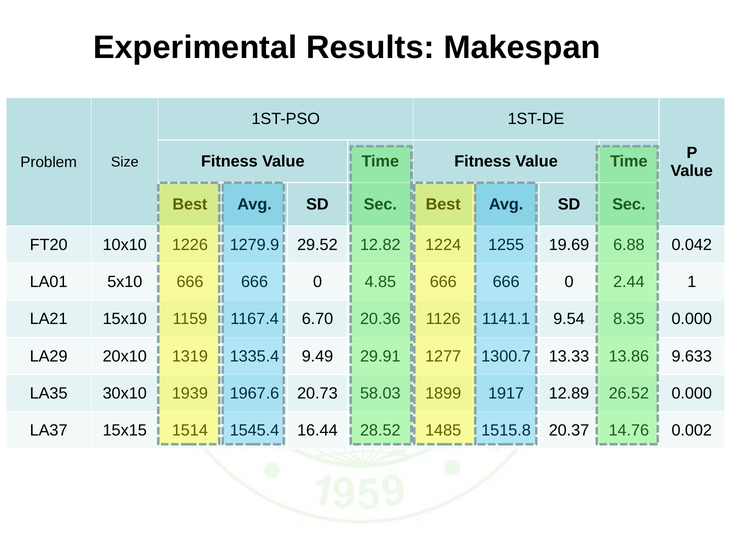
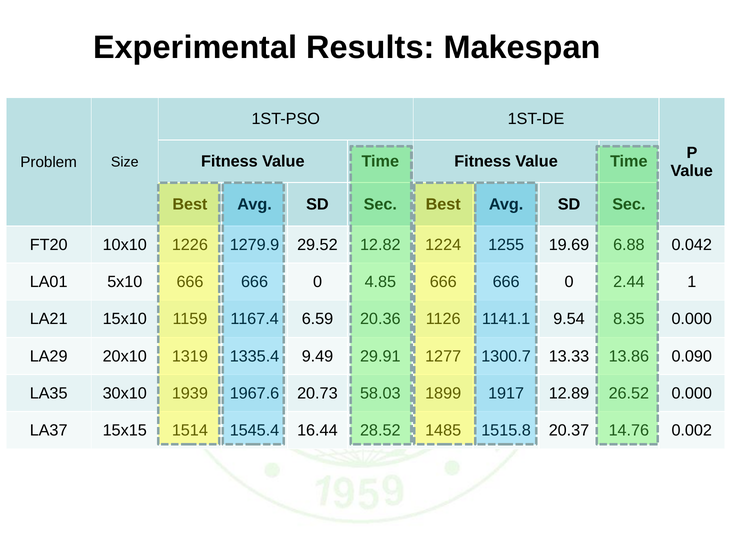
6.70: 6.70 -> 6.59
9.633: 9.633 -> 0.090
